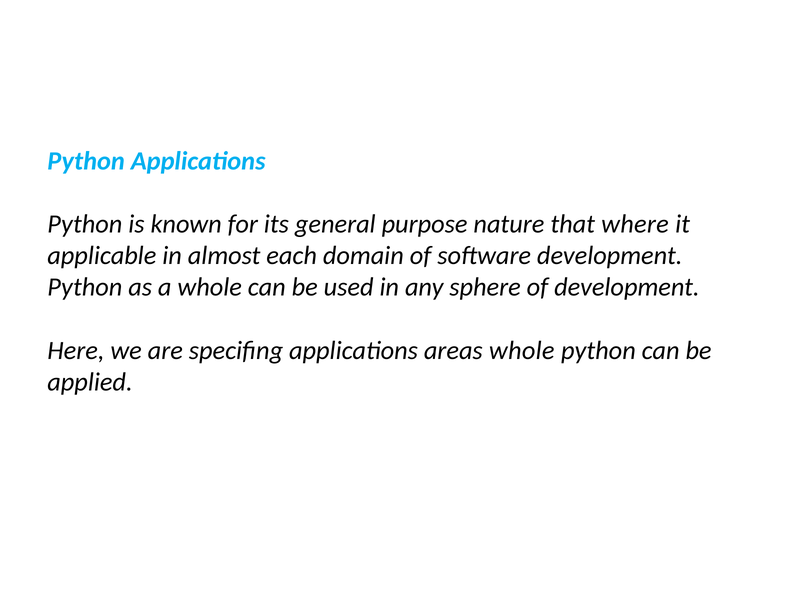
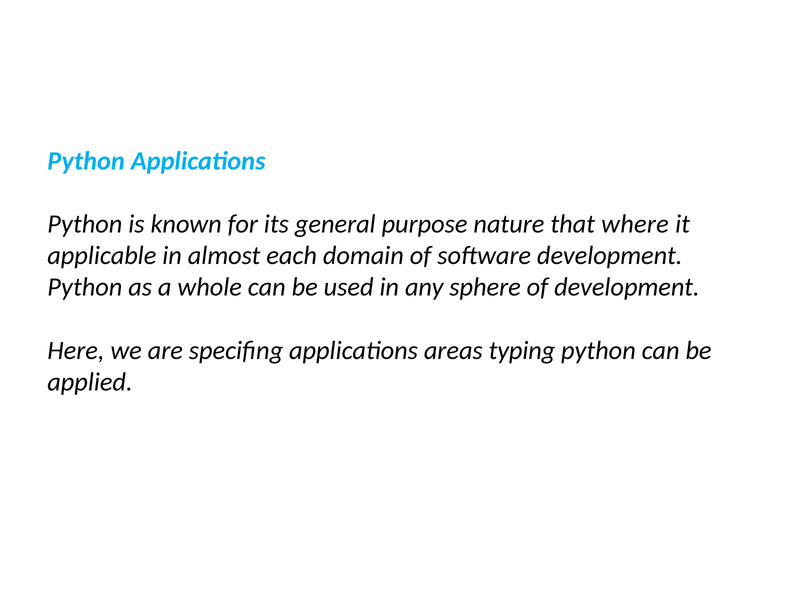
areas whole: whole -> typing
